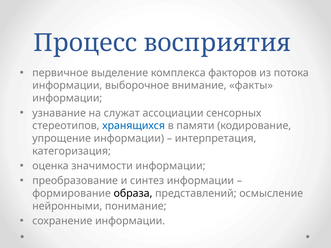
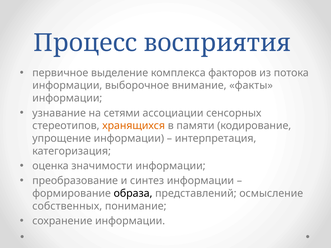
служат: служат -> сетями
хранящихся colour: blue -> orange
нейронными: нейронными -> собственных
